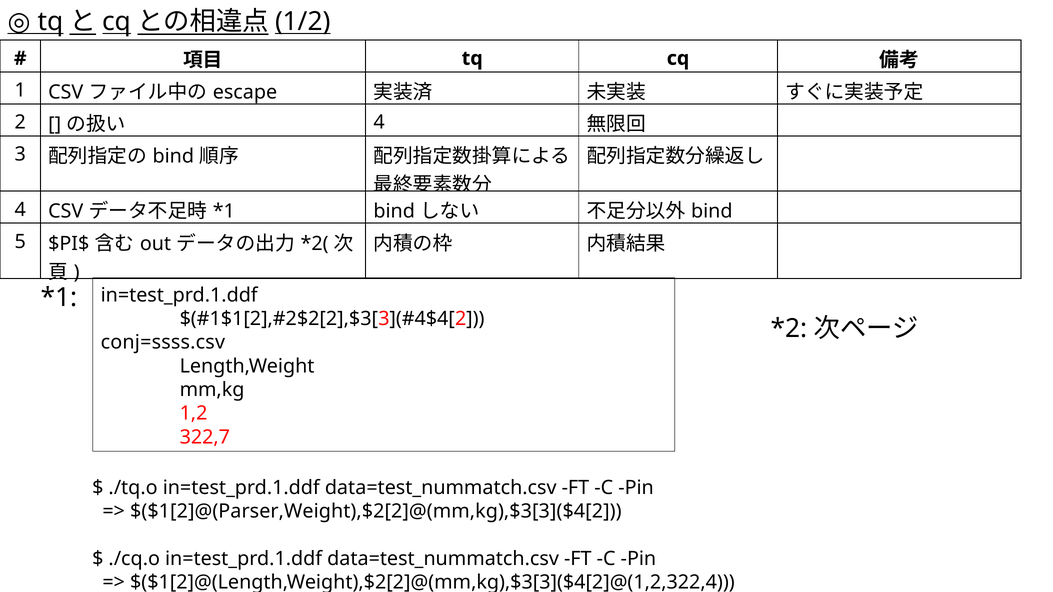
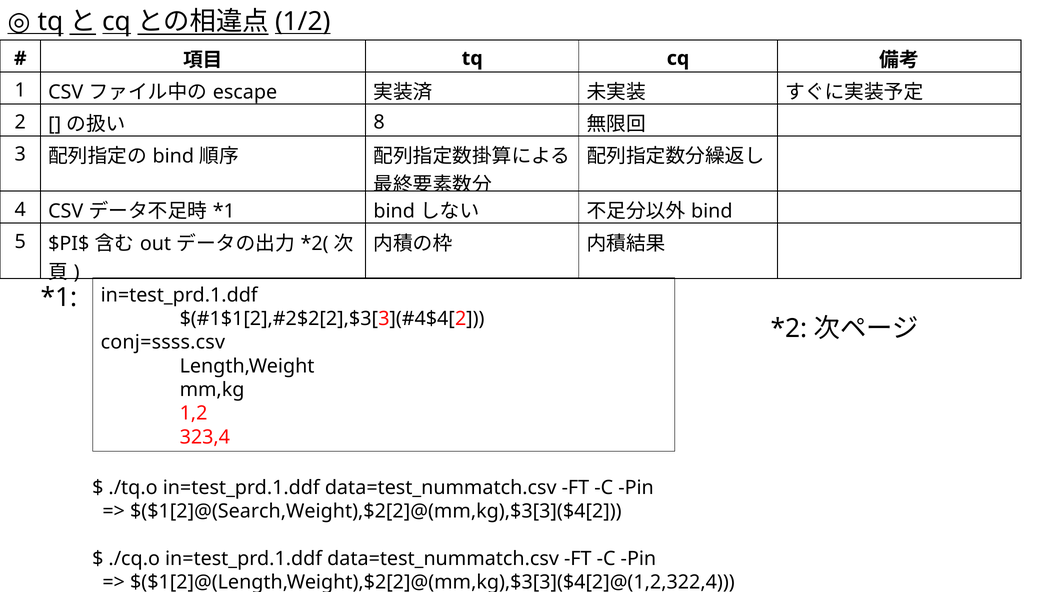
4 at (379, 122): 4 -> 8
322,7: 322,7 -> 323,4
$($1[2]@(Parser,Weight),$2[2]@(mm,kg),$3[3]($4[2: $($1[2]@(Parser,Weight),$2[2]@(mm,kg),$3[3]($4[2 -> $($1[2]@(Search,Weight),$2[2]@(mm,kg),$3[3]($4[2
